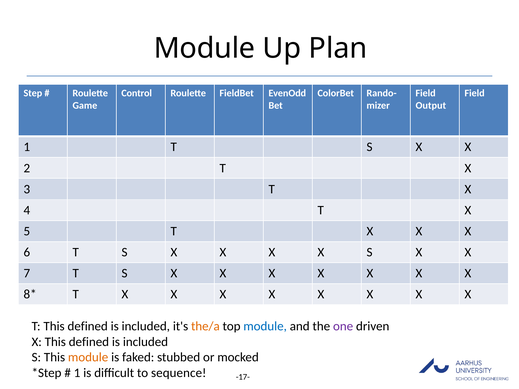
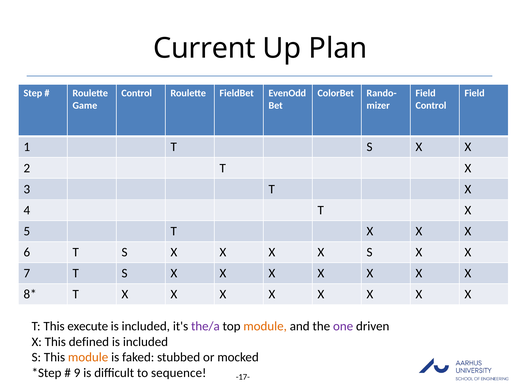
Module at (204, 48): Module -> Current
Output at (431, 106): Output -> Control
T This defined: defined -> execute
the/a colour: orange -> purple
module at (265, 326) colour: blue -> orange
1 at (77, 373): 1 -> 9
